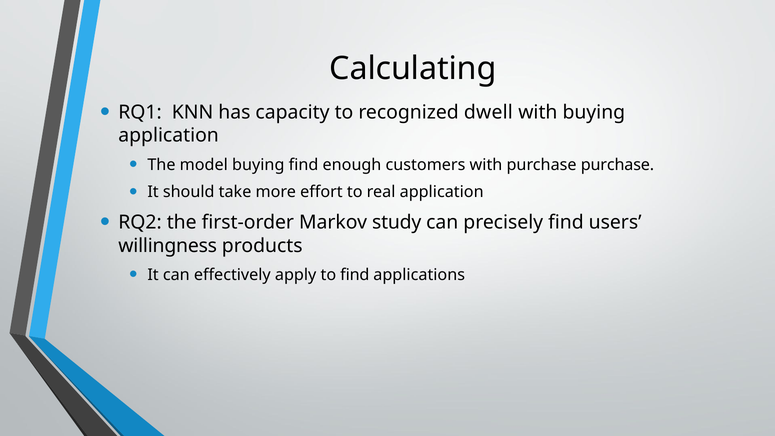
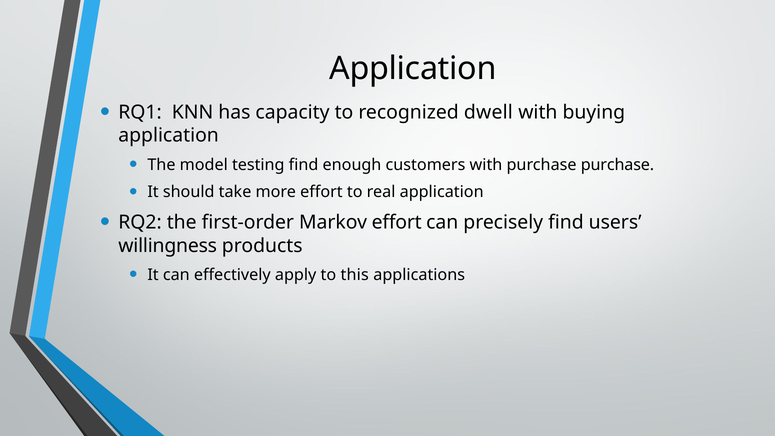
Calculating at (413, 69): Calculating -> Application
model buying: buying -> testing
Markov study: study -> effort
to find: find -> this
